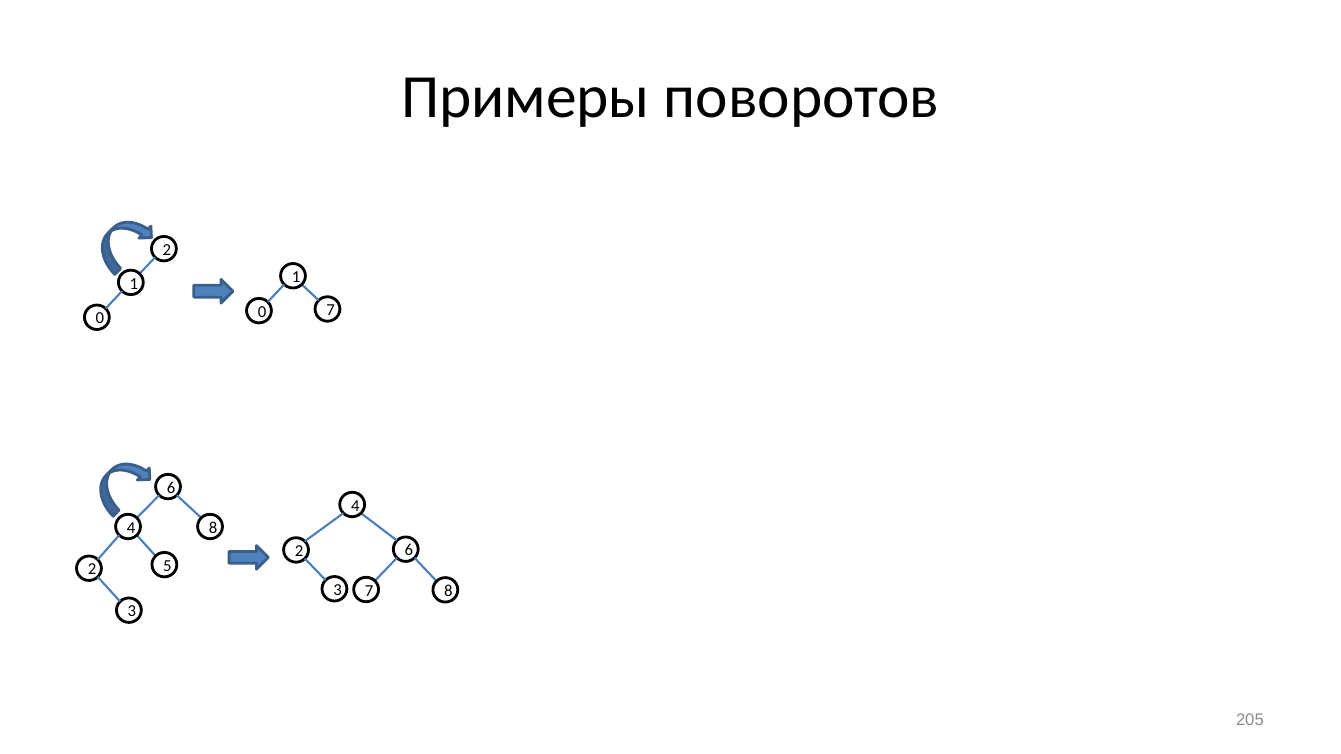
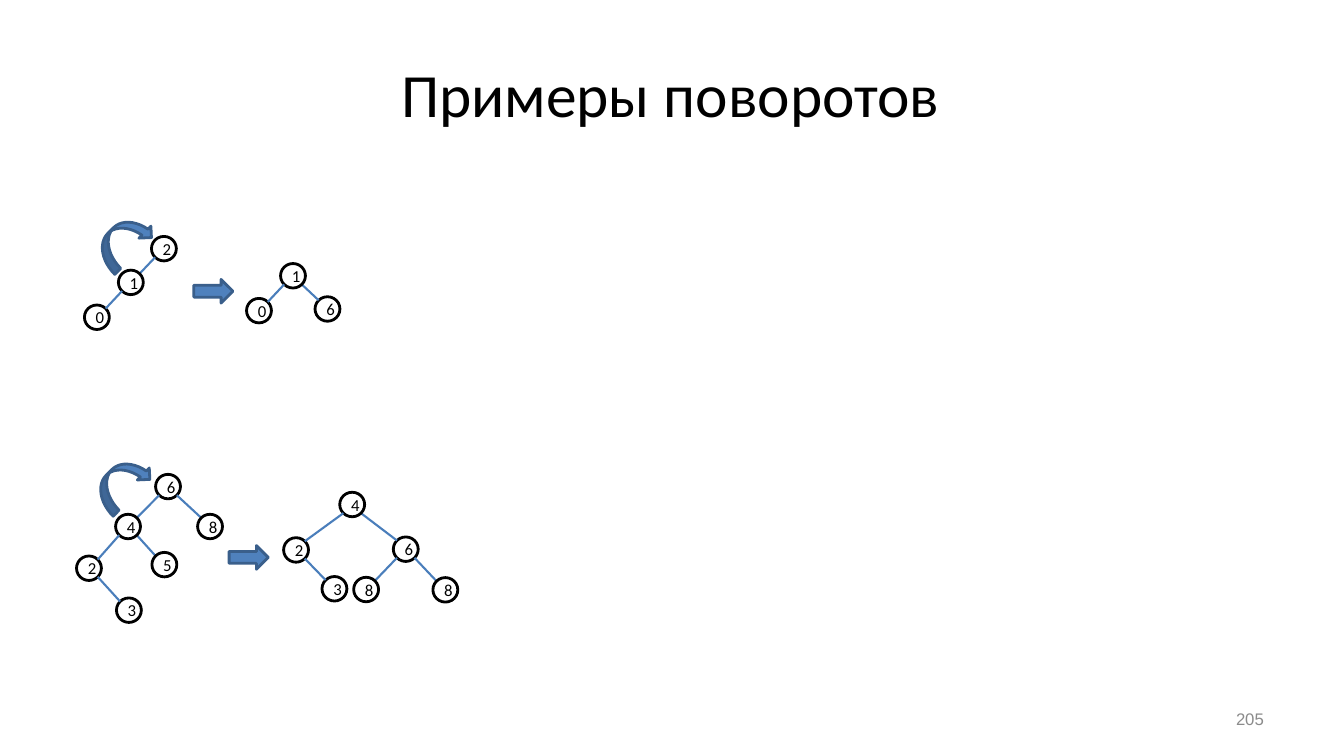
7 at (331, 310): 7 -> 6
3 7: 7 -> 8
